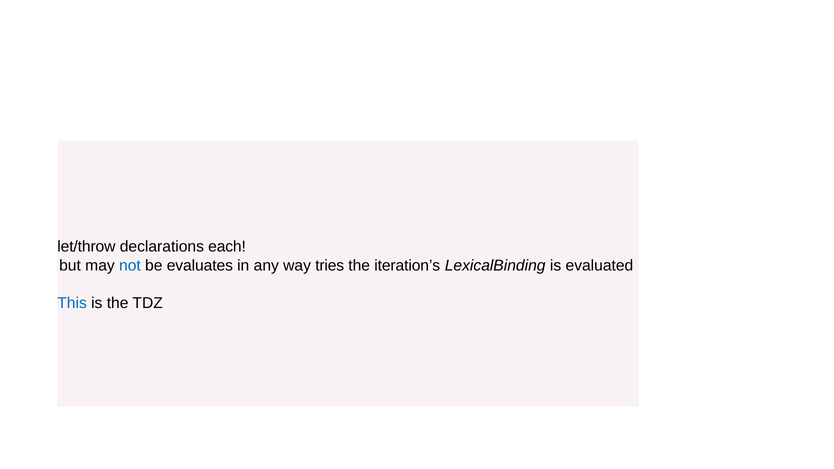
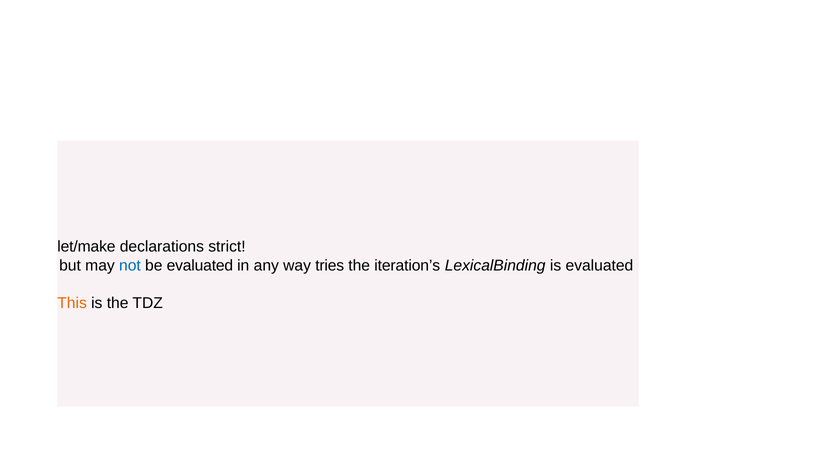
let/throw: let/throw -> let/make
each: each -> strict
be evaluates: evaluates -> evaluated
This colour: blue -> orange
